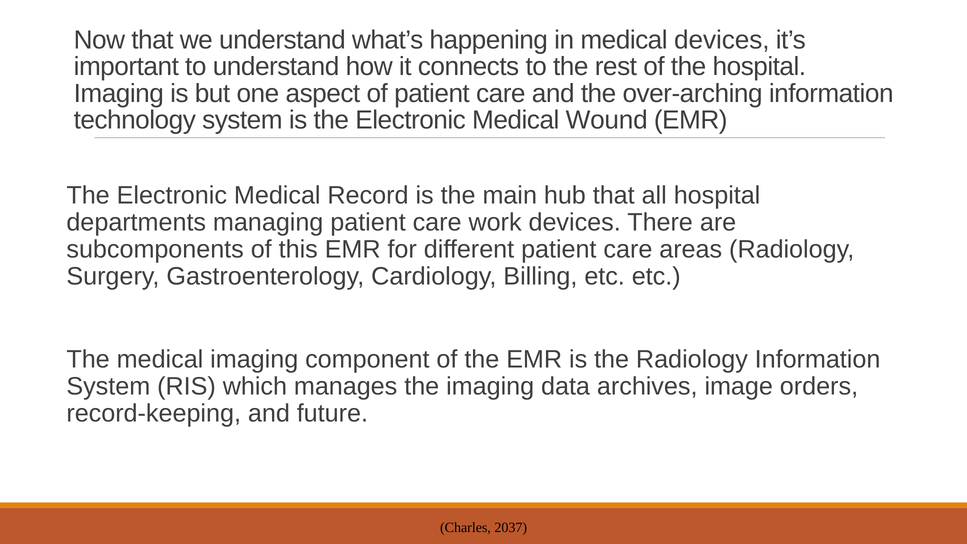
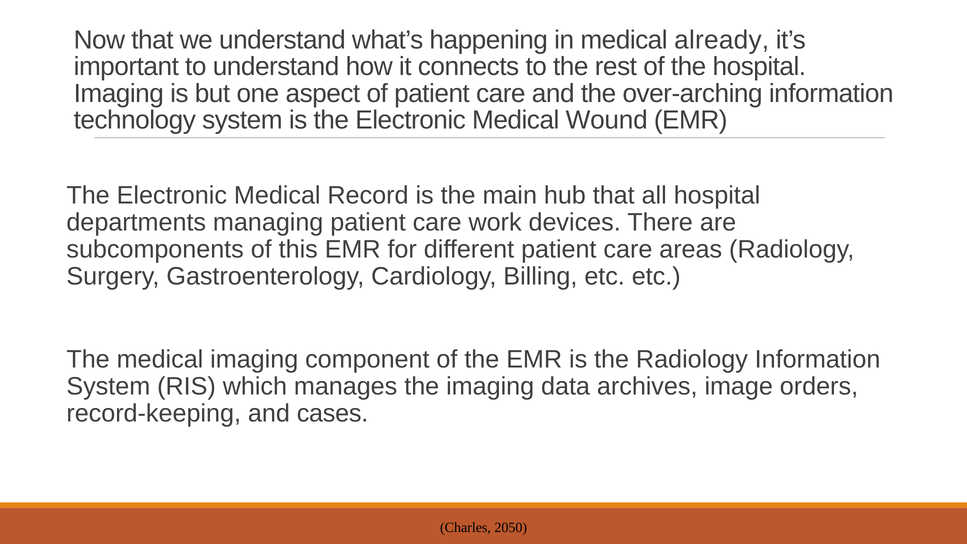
medical devices: devices -> already
future: future -> cases
2037: 2037 -> 2050
